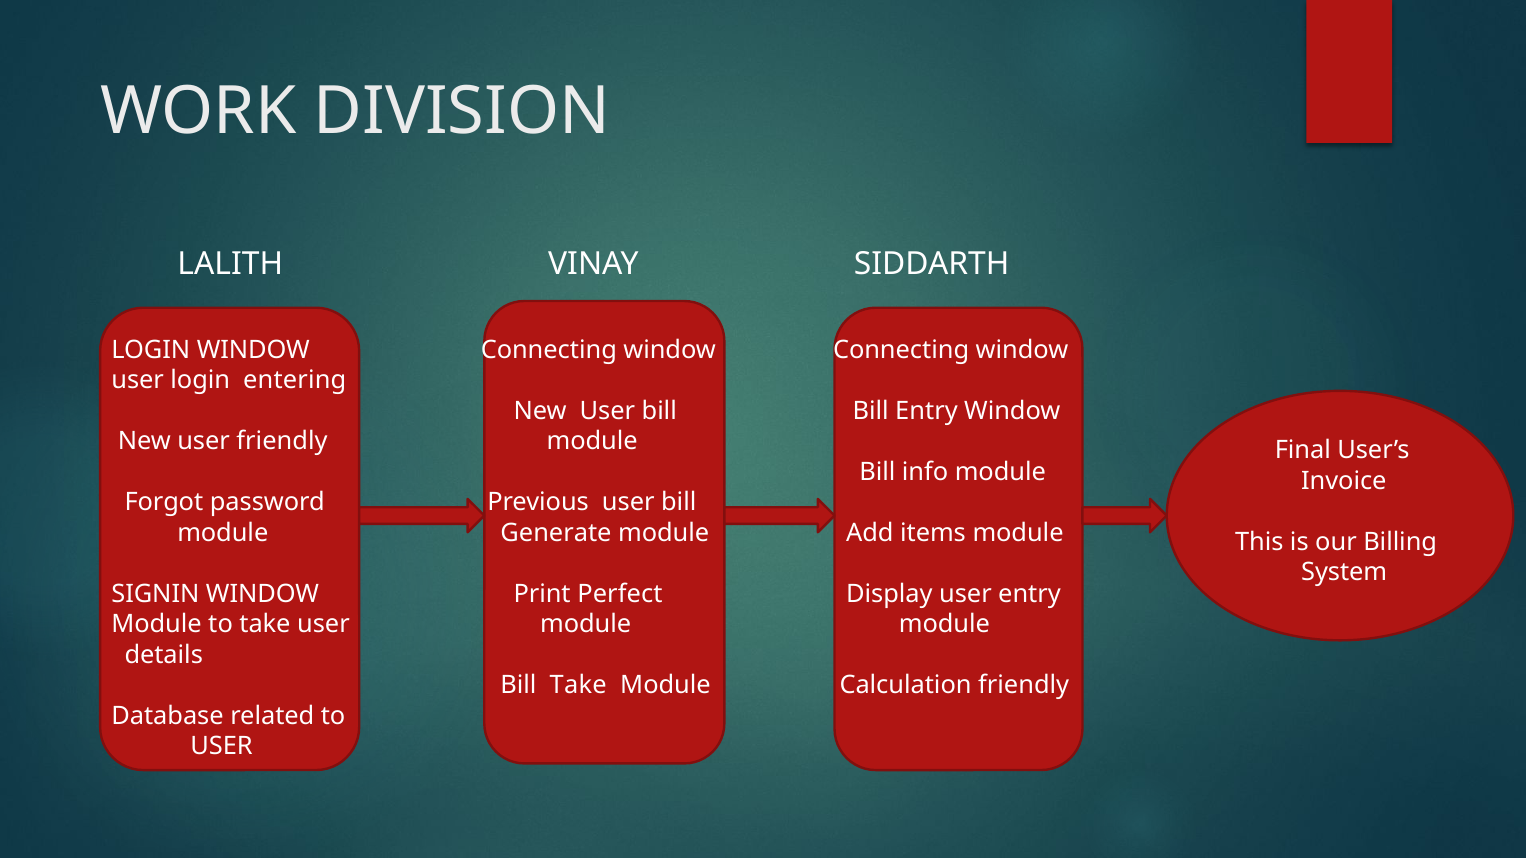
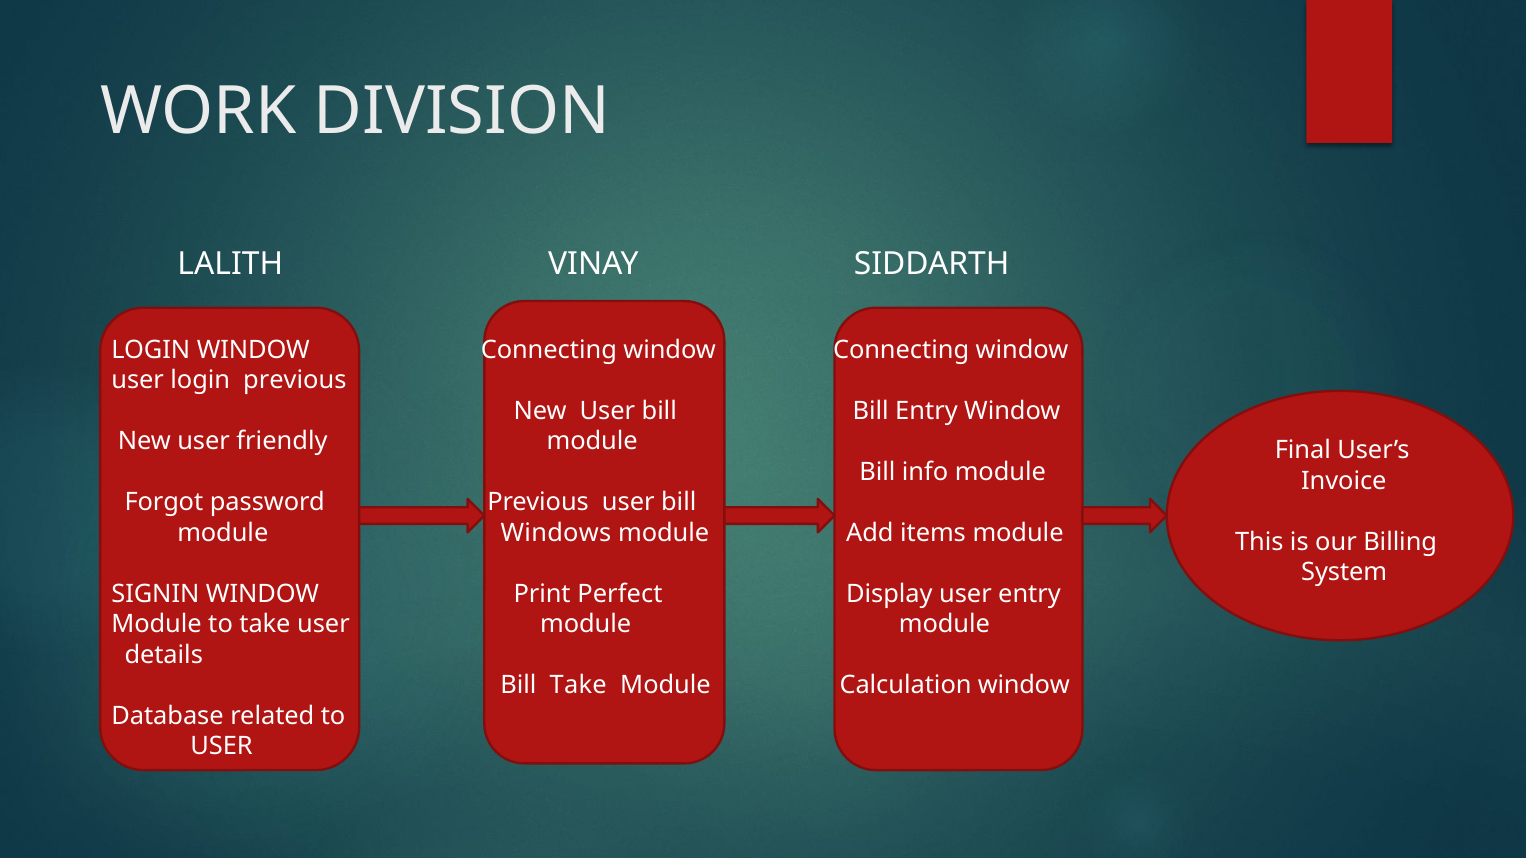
login entering: entering -> previous
Generate: Generate -> Windows
Calculation friendly: friendly -> window
